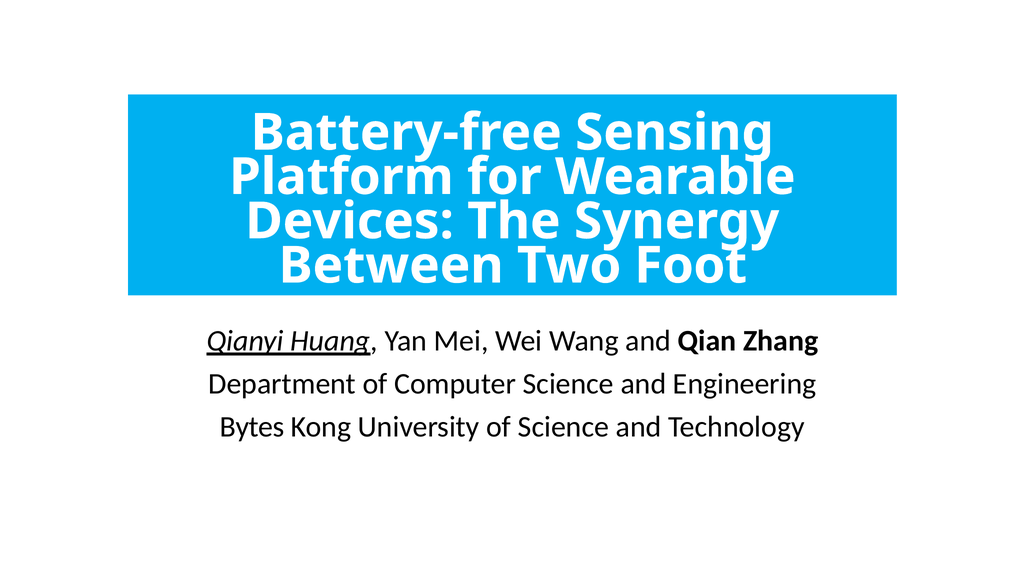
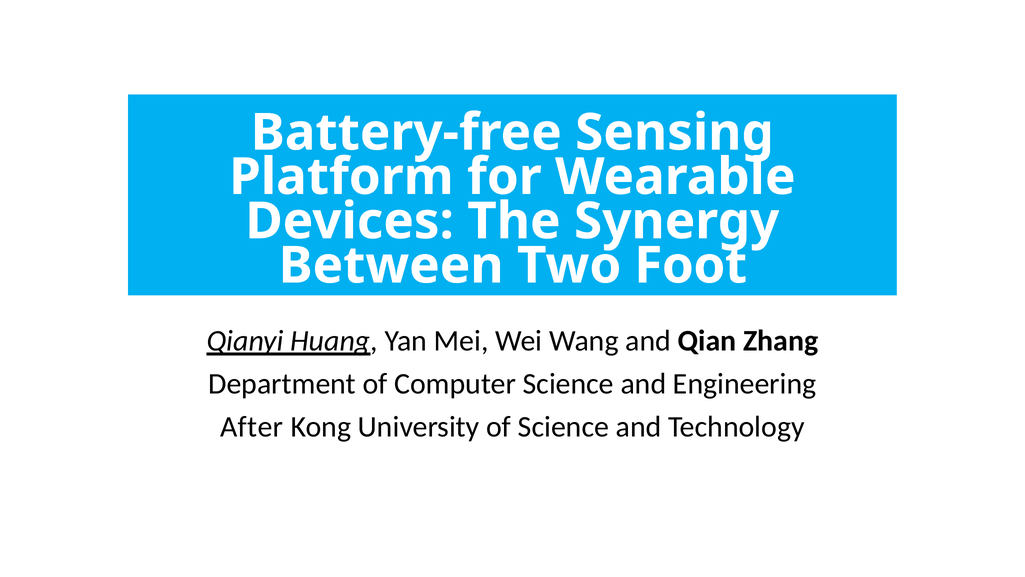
Bytes: Bytes -> After
